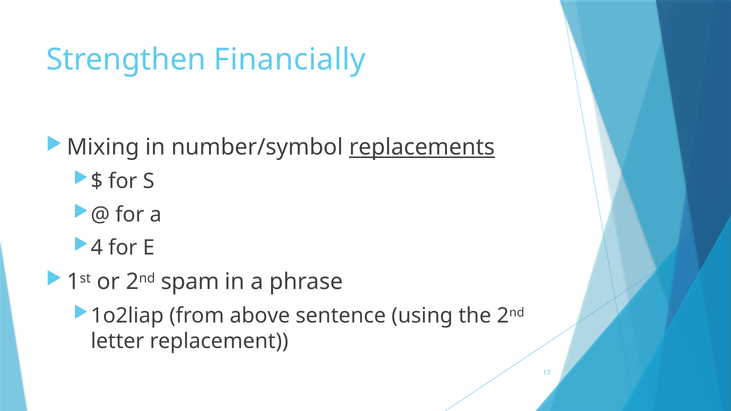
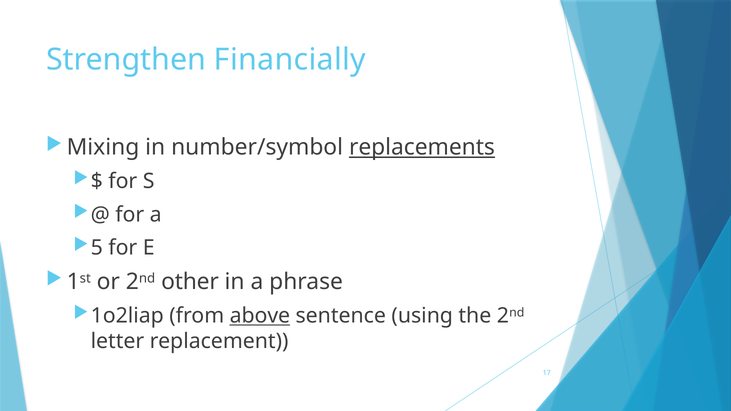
4: 4 -> 5
spam: spam -> other
above underline: none -> present
